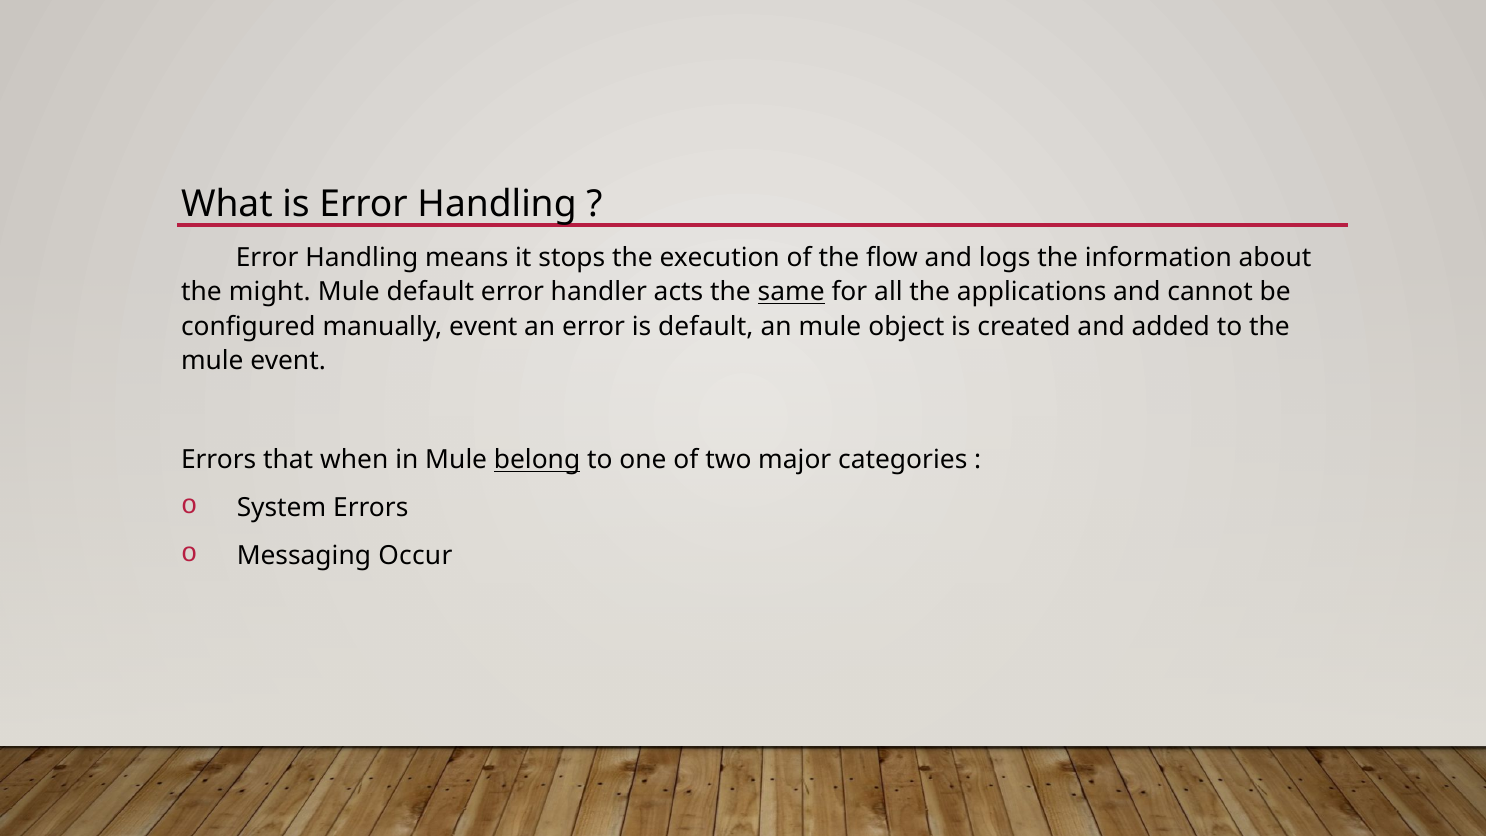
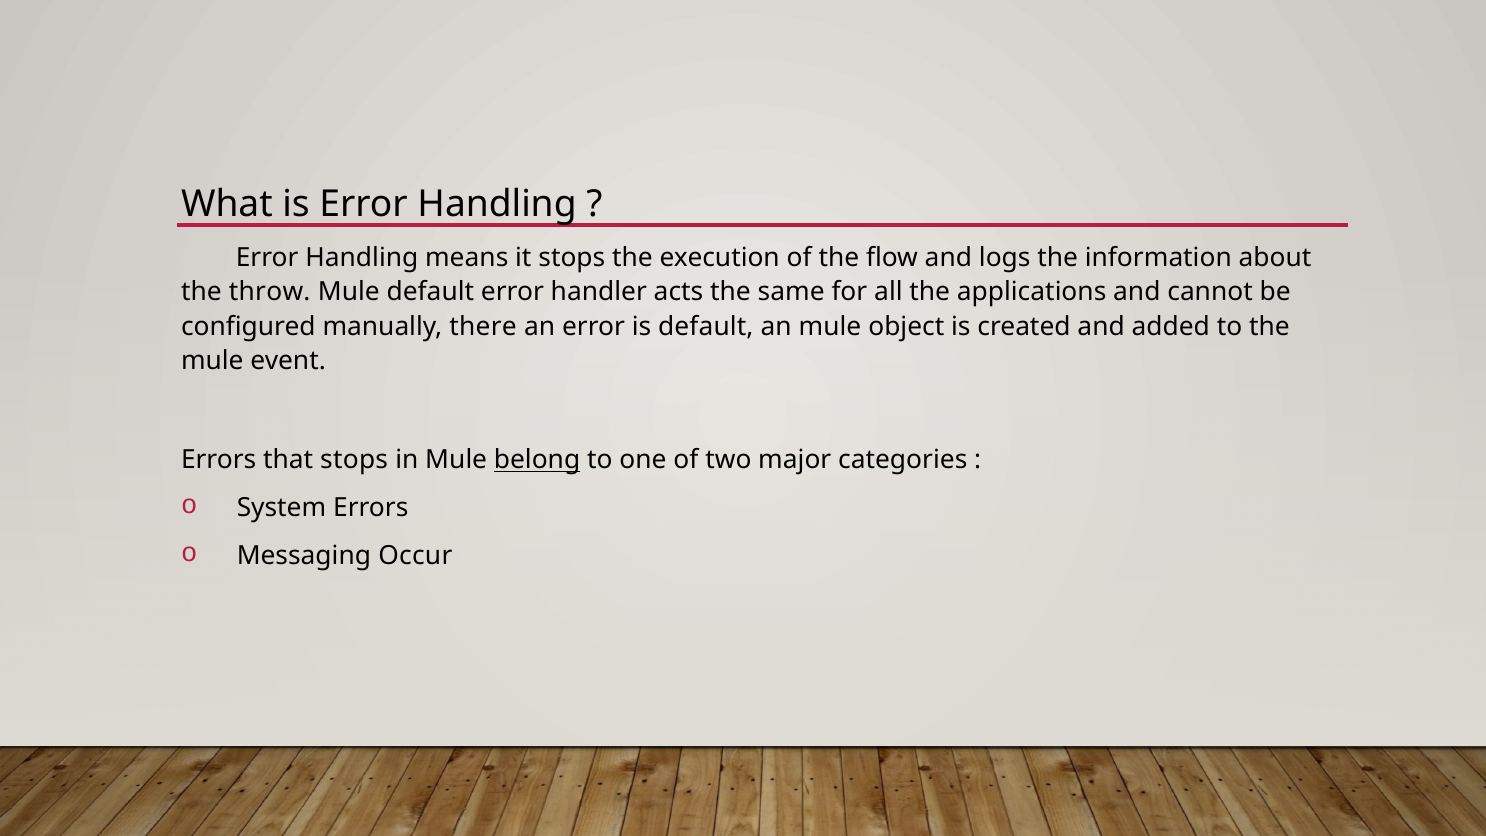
might: might -> throw
same underline: present -> none
manually event: event -> there
that when: when -> stops
